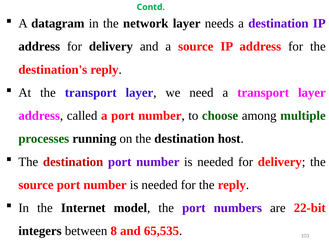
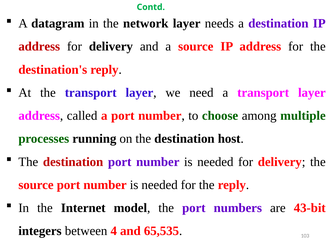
address at (39, 46) colour: black -> red
22-bit: 22-bit -> 43-bit
8: 8 -> 4
